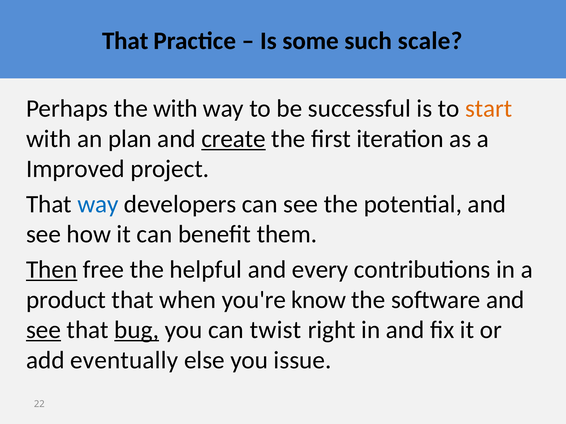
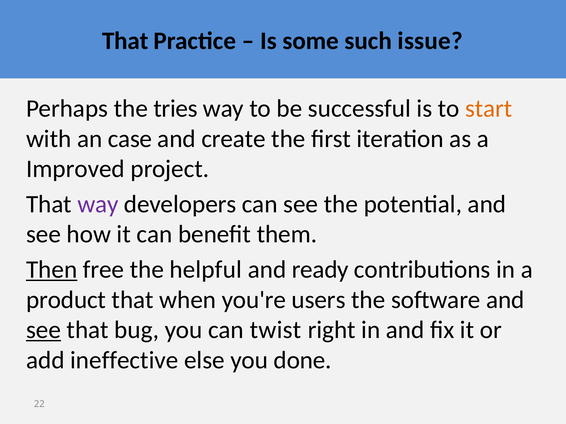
scale: scale -> issue
the with: with -> tries
plan: plan -> case
create underline: present -> none
way at (98, 204) colour: blue -> purple
every: every -> ready
know: know -> users
bug underline: present -> none
eventually: eventually -> ineffective
issue: issue -> done
